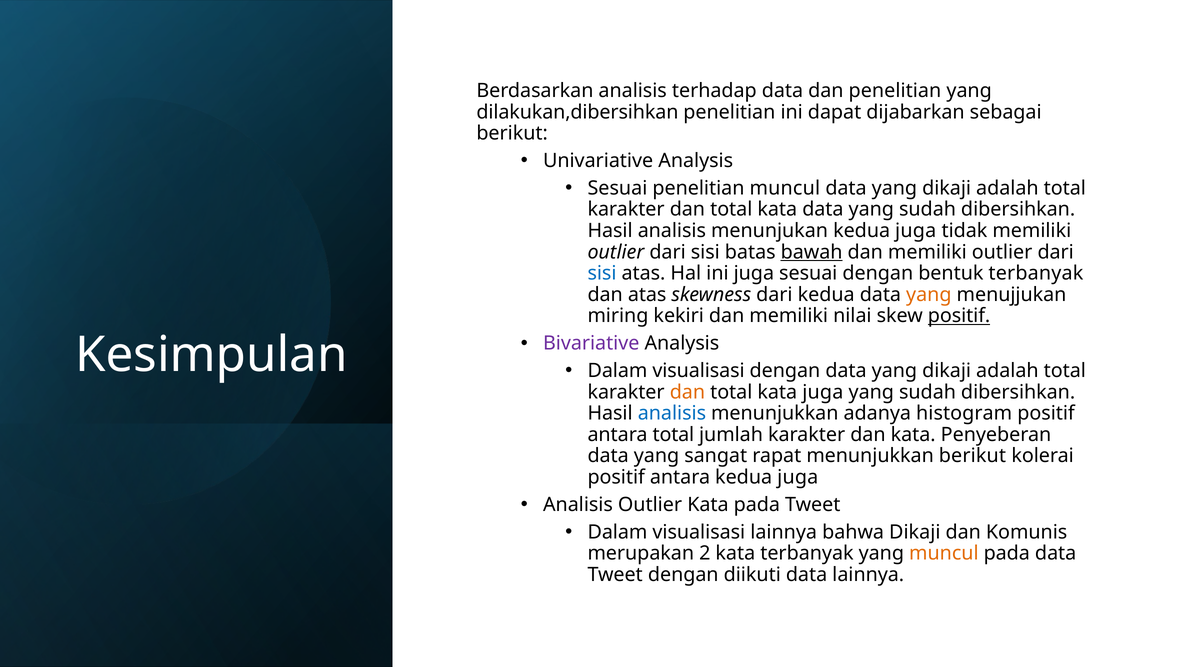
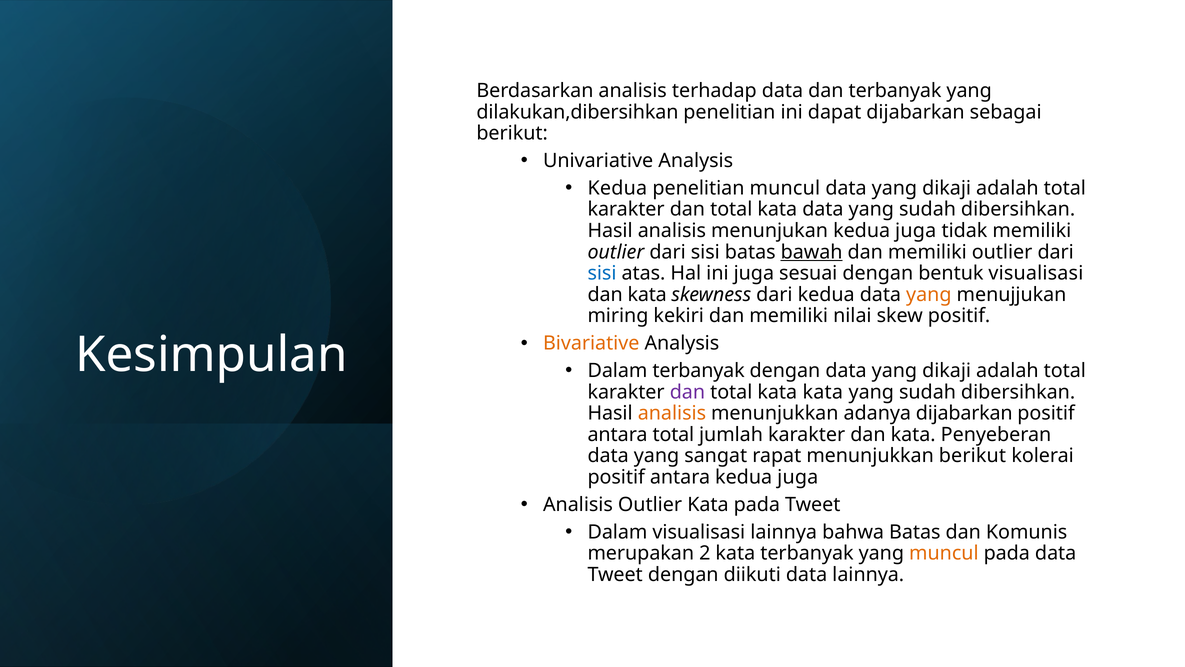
dan penelitian: penelitian -> terbanyak
Sesuai at (617, 188): Sesuai -> Kedua
bentuk terbanyak: terbanyak -> visualisasi
atas at (647, 294): atas -> kata
positif at (959, 316) underline: present -> none
Bivariative colour: purple -> orange
visualisasi at (699, 371): visualisasi -> terbanyak
dan at (687, 392) colour: orange -> purple
kata juga: juga -> kata
analisis at (672, 413) colour: blue -> orange
adanya histogram: histogram -> dijabarkan
bahwa Dikaji: Dikaji -> Batas
